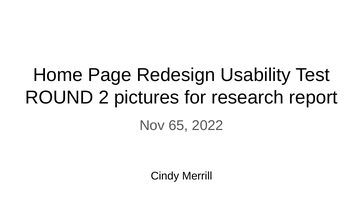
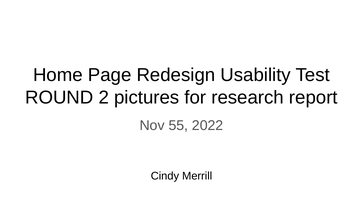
65: 65 -> 55
